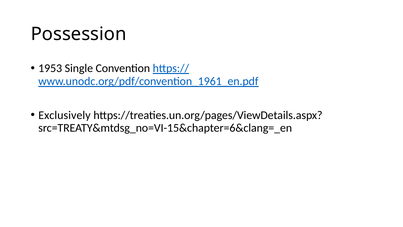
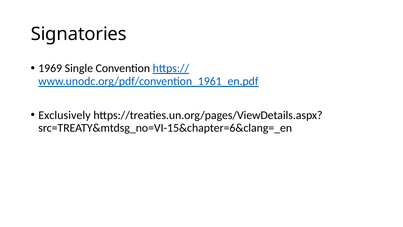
Possession: Possession -> Signatories
1953: 1953 -> 1969
